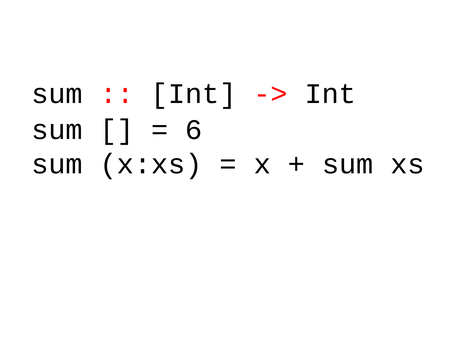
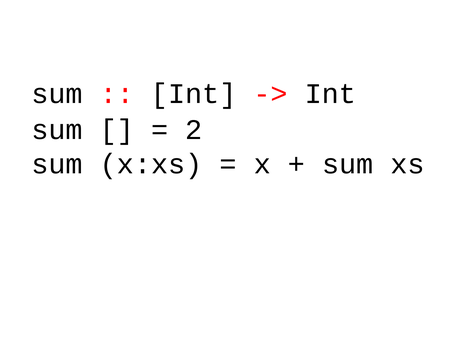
6: 6 -> 2
